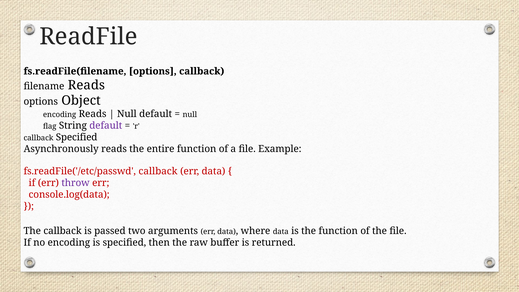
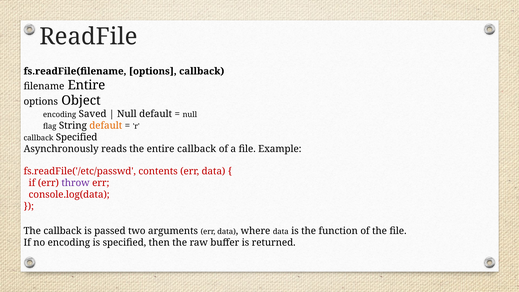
filename Reads: Reads -> Entire
encoding Reads: Reads -> Saved
default at (106, 126) colour: purple -> orange
entire function: function -> callback
fs.readFile('/etc/passwd callback: callback -> contents
